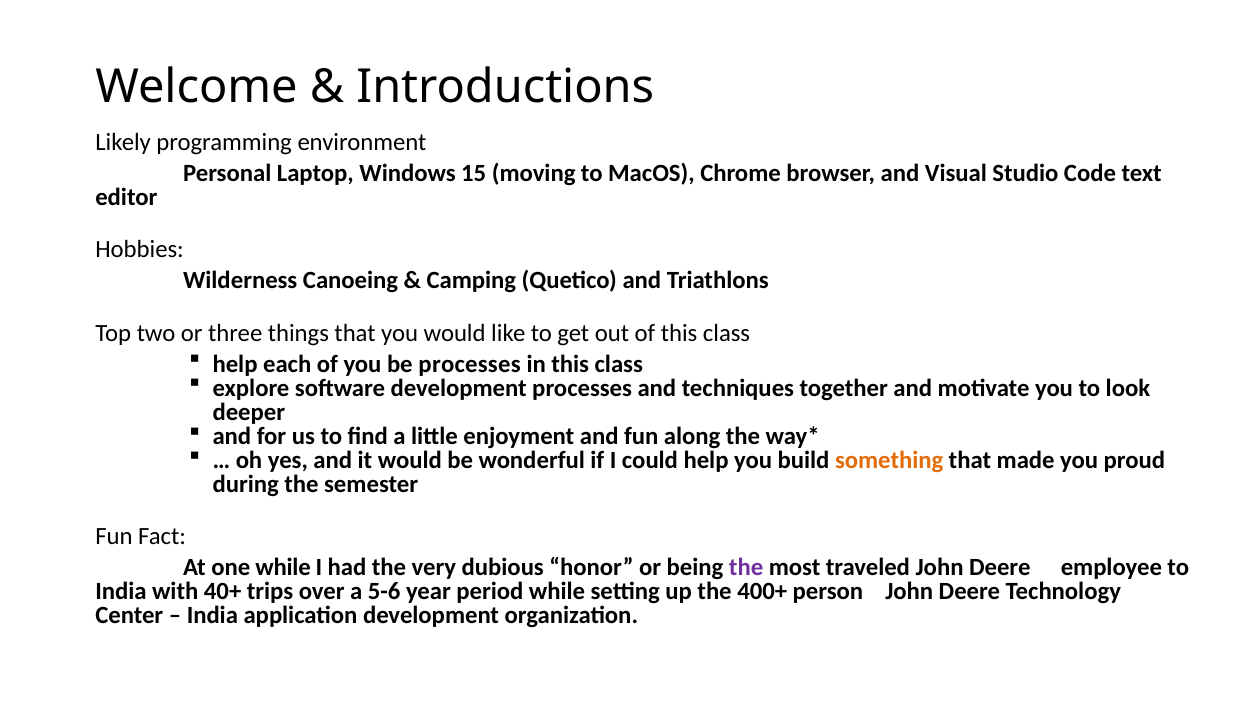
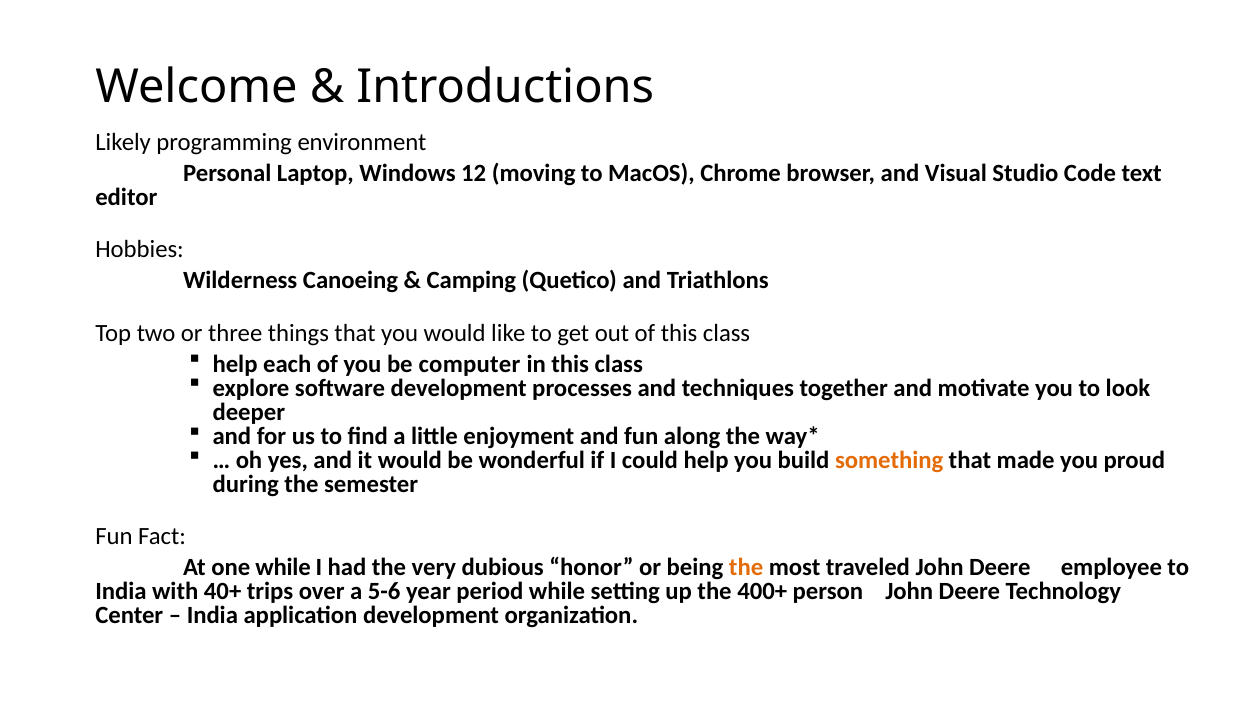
15: 15 -> 12
be processes: processes -> computer
the at (746, 567) colour: purple -> orange
